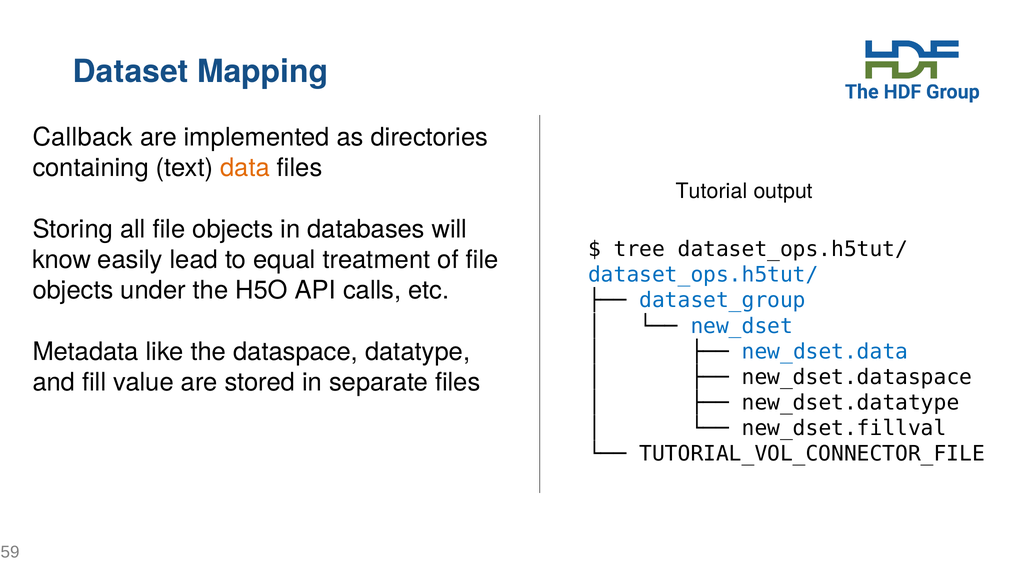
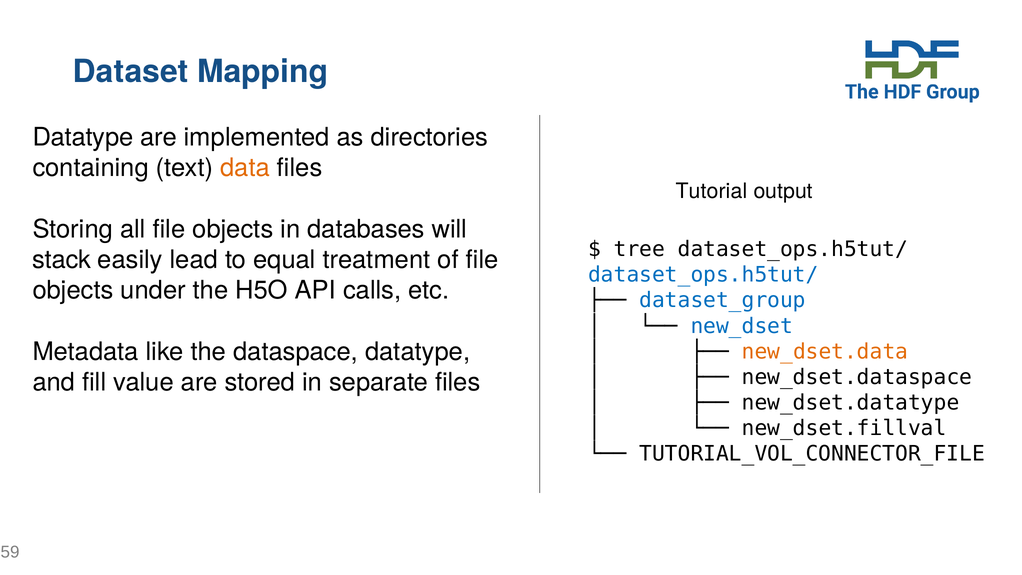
Callback at (83, 137): Callback -> Datatype
know: know -> stack
new_dset.data colour: blue -> orange
